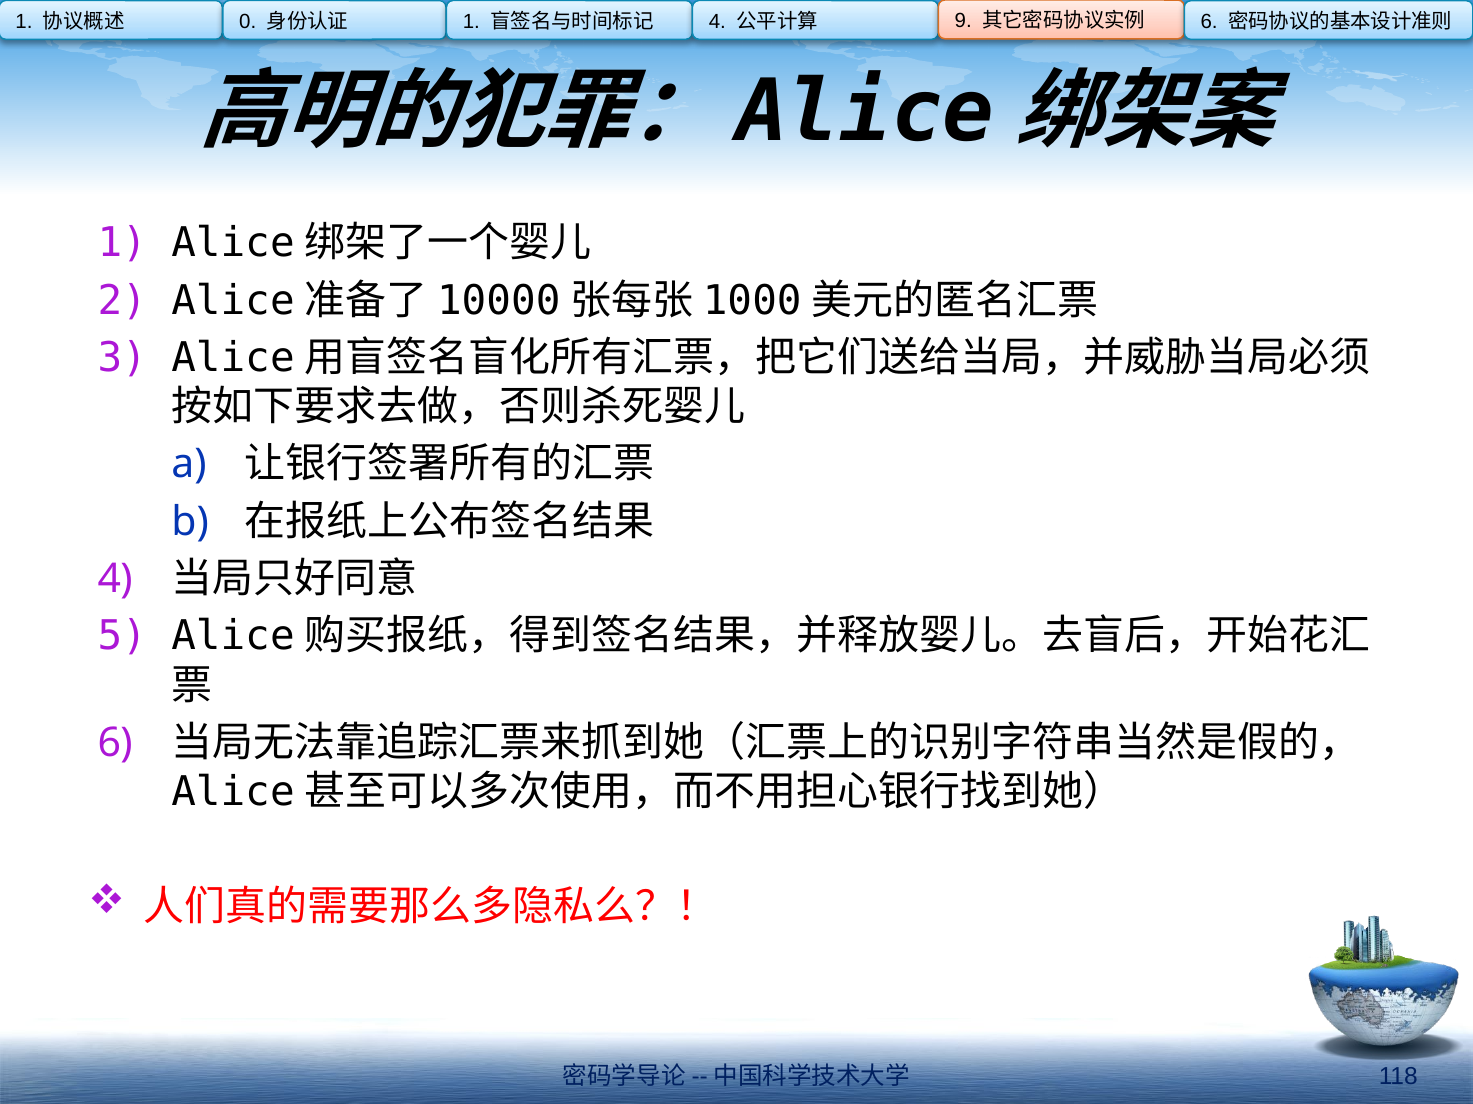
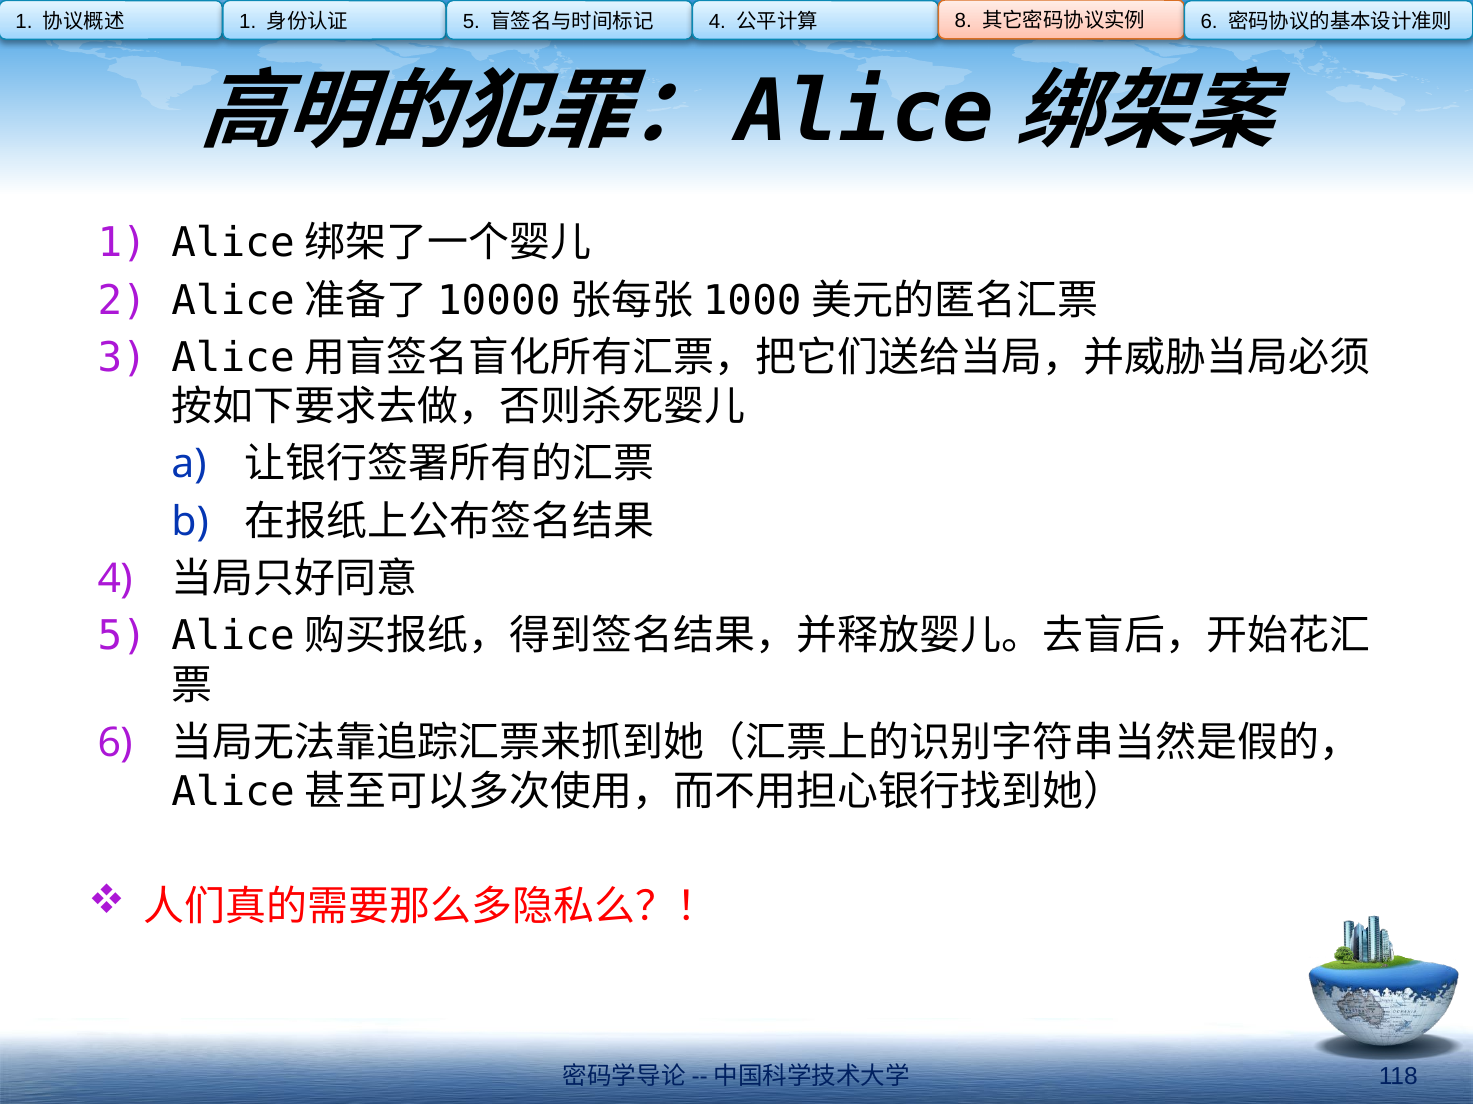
0 at (248, 21): 0 -> 1
1 at (471, 21): 1 -> 5
9: 9 -> 8
